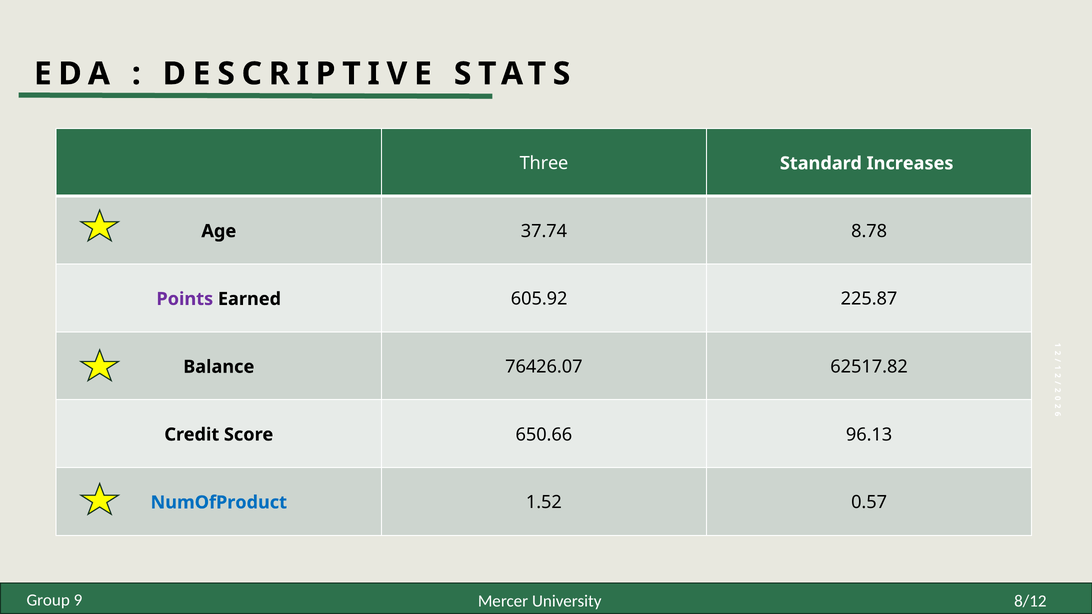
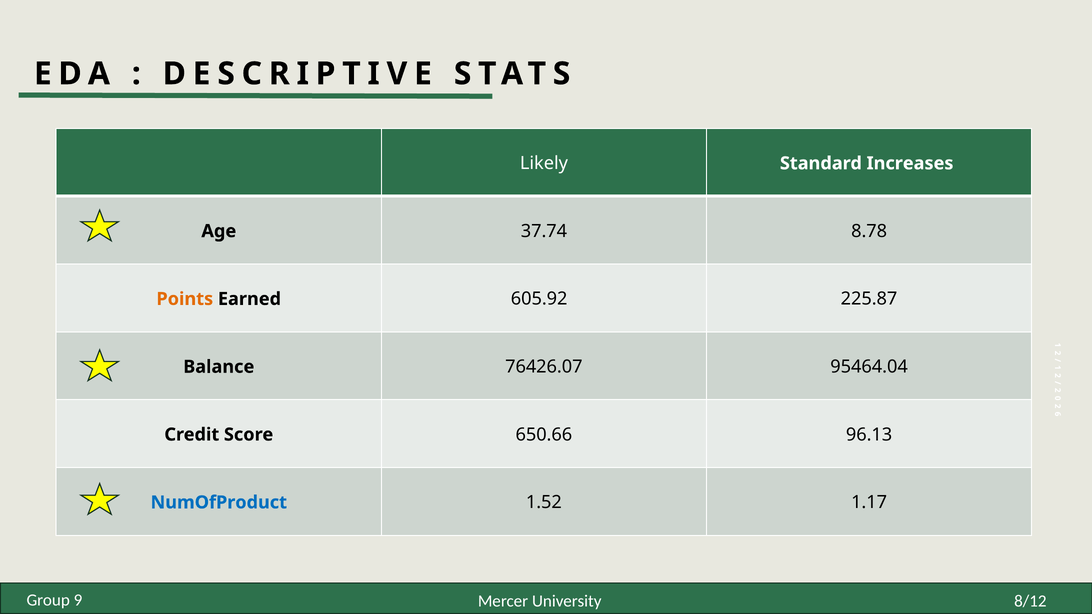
Three: Three -> Likely
Points colour: purple -> orange
62517.82: 62517.82 -> 95464.04
0.57: 0.57 -> 1.17
